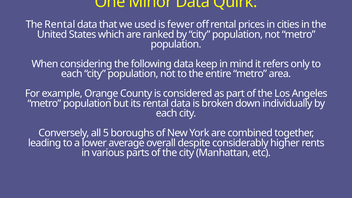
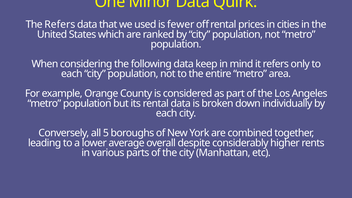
The Rental: Rental -> Refers
